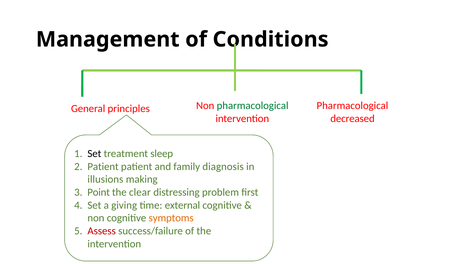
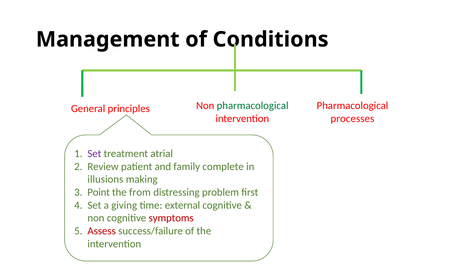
decreased: decreased -> processes
Set at (94, 154) colour: black -> purple
sleep: sleep -> atrial
Patient at (103, 167): Patient -> Review
diagnosis: diagnosis -> complete
clear: clear -> from
symptoms colour: orange -> red
